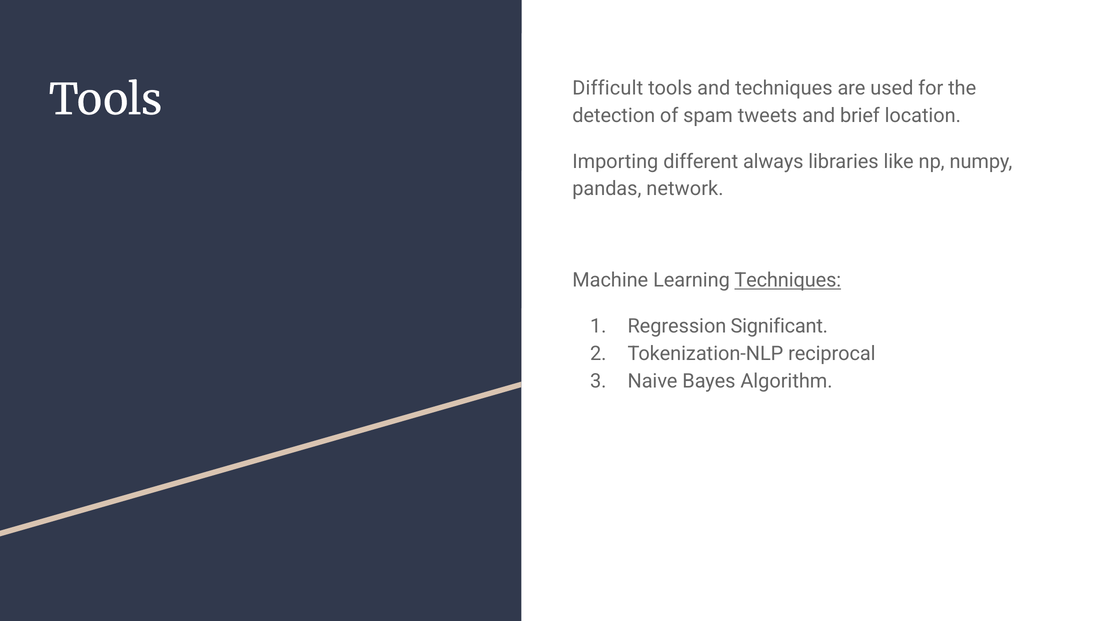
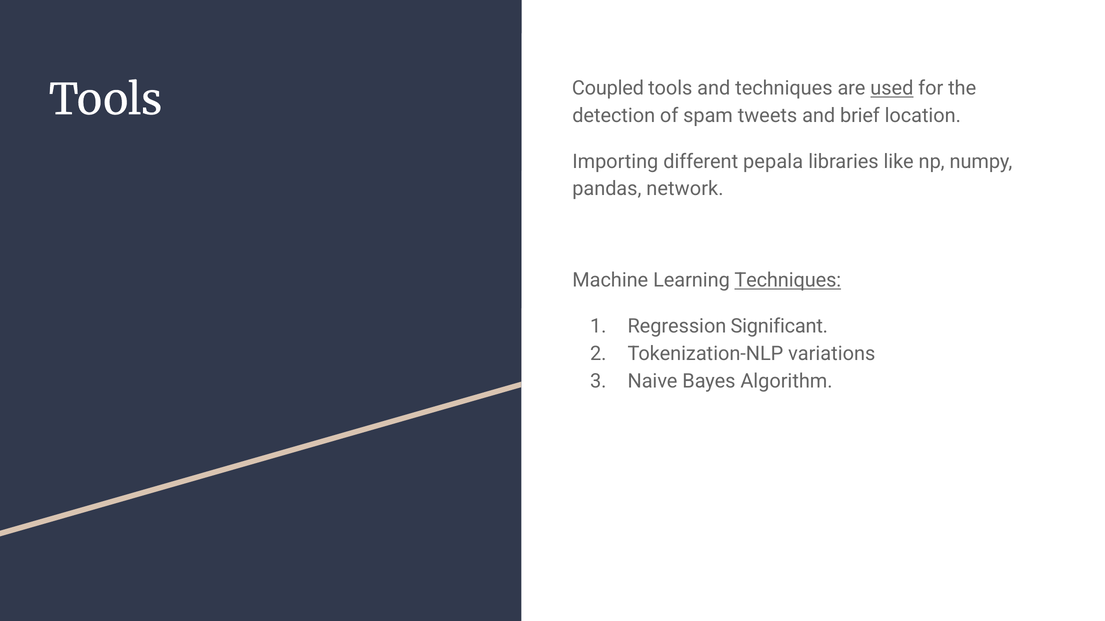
Difficult: Difficult -> Coupled
used underline: none -> present
always: always -> pepala
reciprocal: reciprocal -> variations
